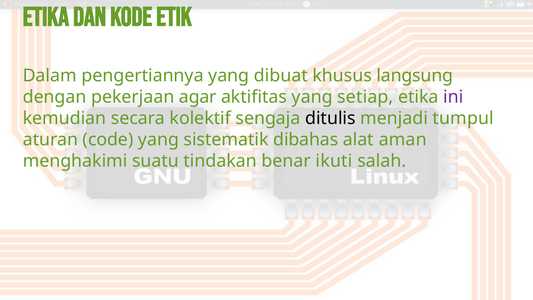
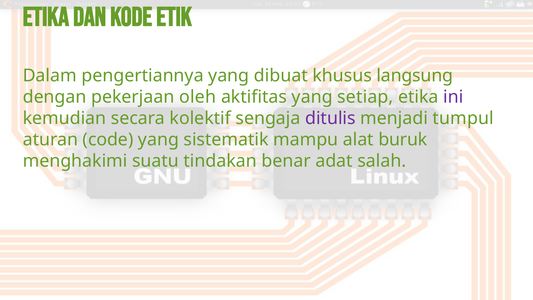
agar: agar -> oleh
ditulis colour: black -> purple
dibahas: dibahas -> mampu
aman: aman -> buruk
ikuti: ikuti -> adat
